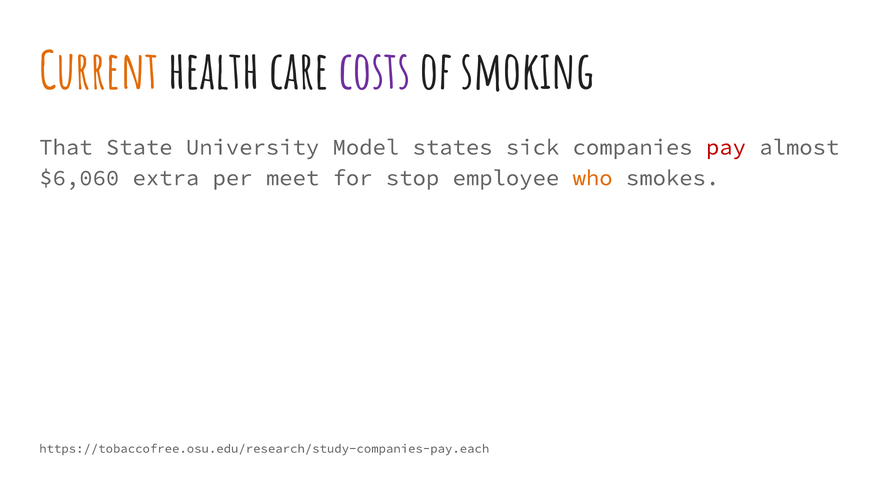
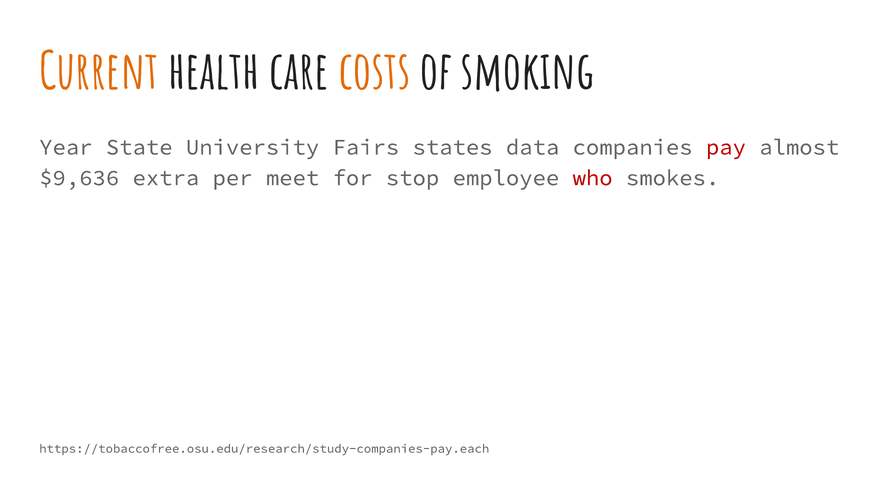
costs colour: purple -> orange
That: That -> Year
Model: Model -> Fairs
sick: sick -> data
$6,060: $6,060 -> $9,636
who colour: orange -> red
